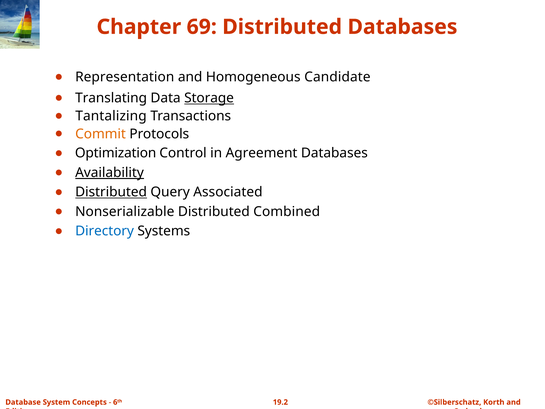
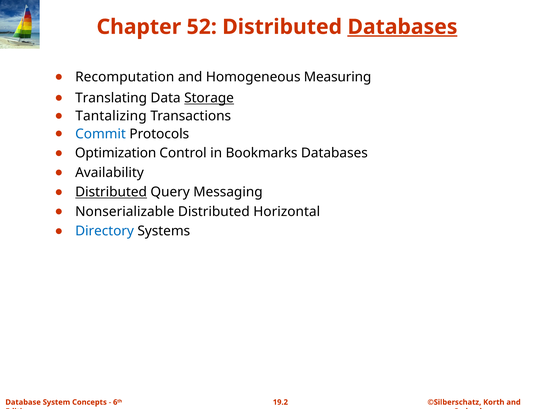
69: 69 -> 52
Databases at (402, 27) underline: none -> present
Representation: Representation -> Recomputation
Candidate: Candidate -> Measuring
Commit colour: orange -> blue
Agreement: Agreement -> Bookmarks
Availability underline: present -> none
Associated: Associated -> Messaging
Combined: Combined -> Horizontal
